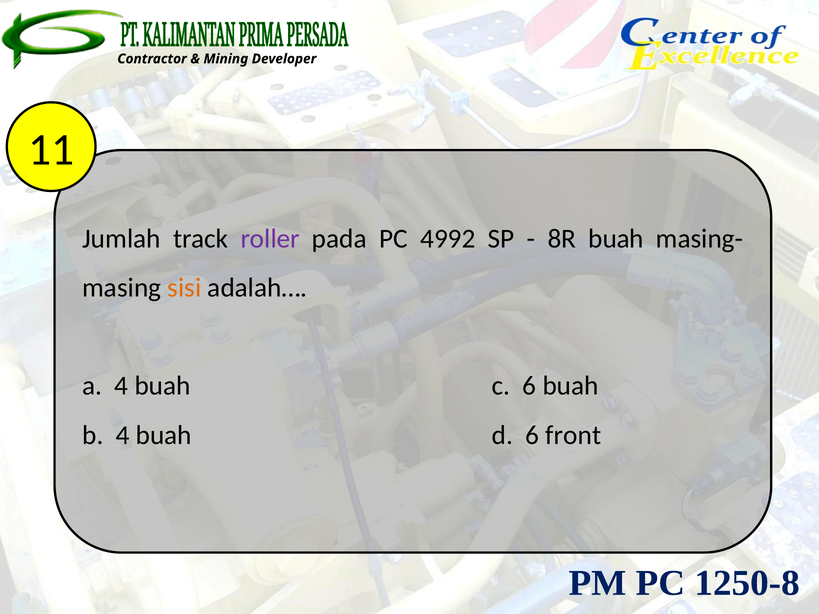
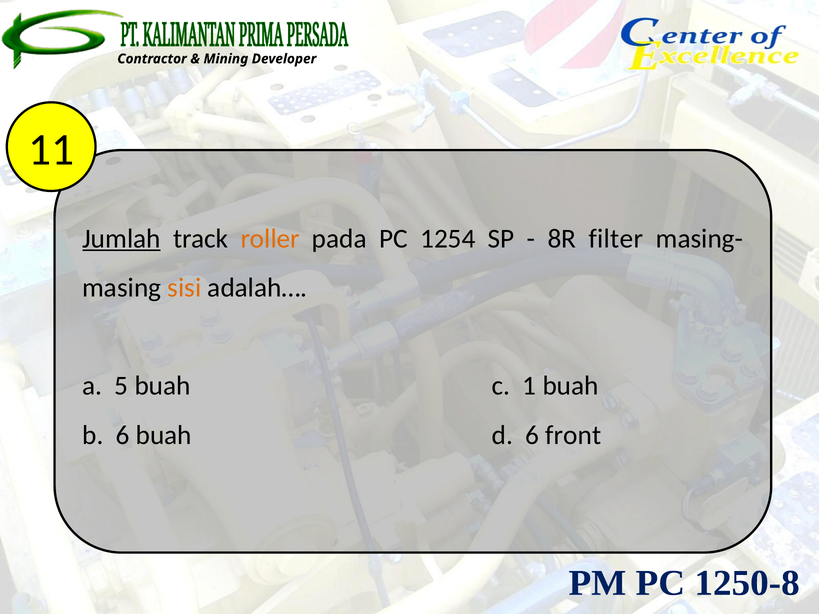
Jumlah underline: none -> present
roller colour: purple -> orange
4992: 4992 -> 1254
8R buah: buah -> filter
a 4: 4 -> 5
c 6: 6 -> 1
b 4: 4 -> 6
